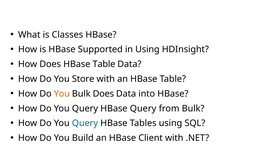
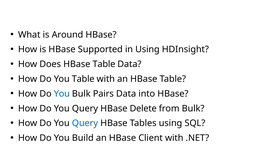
Classes: Classes -> Around
You Store: Store -> Table
You at (62, 94) colour: orange -> blue
Bulk Does: Does -> Pairs
HBase Query: Query -> Delete
